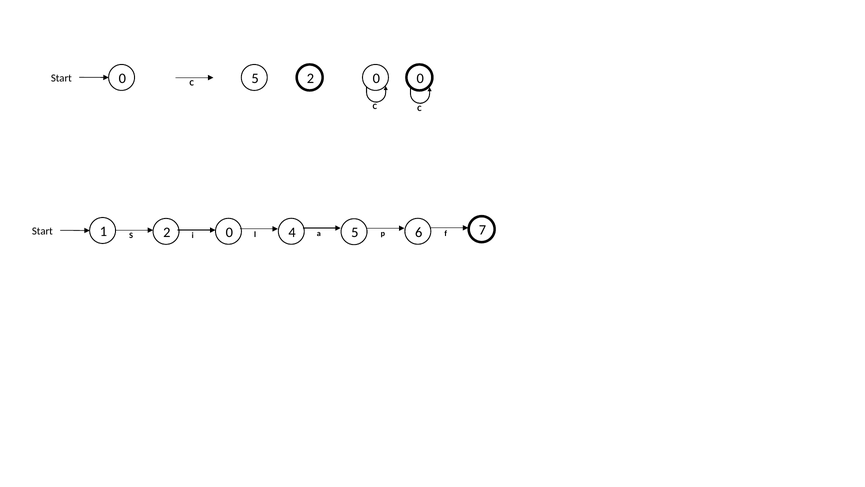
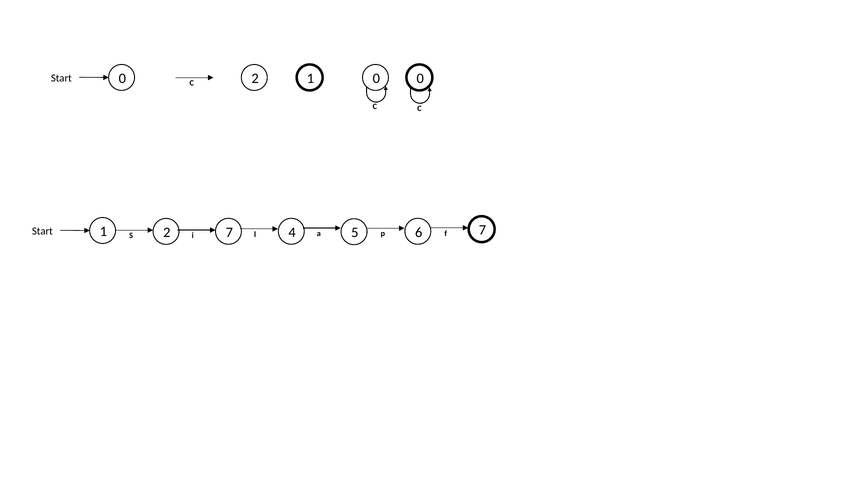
0 5: 5 -> 2
C 2: 2 -> 1
i 0: 0 -> 7
